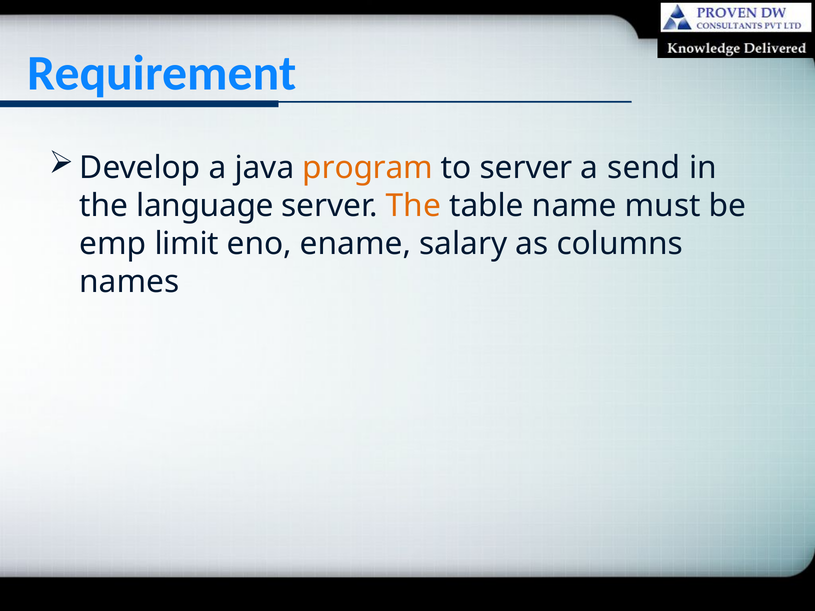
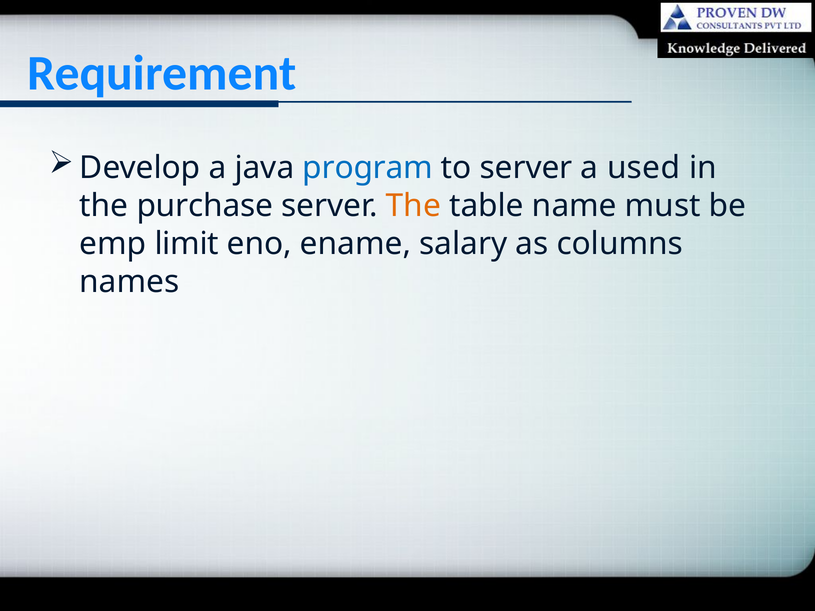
program colour: orange -> blue
send: send -> used
language: language -> purchase
